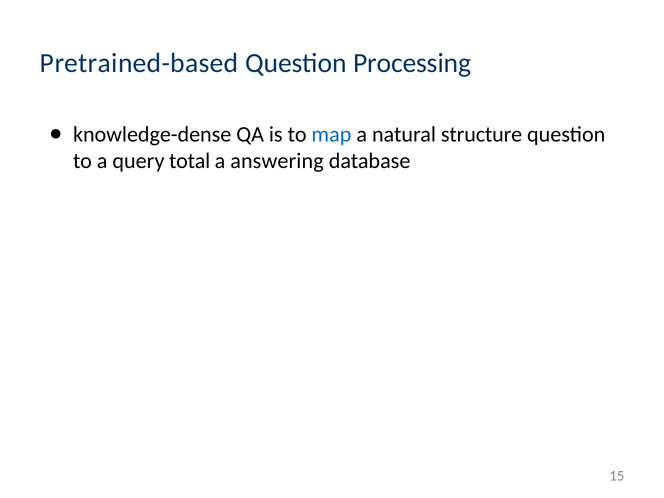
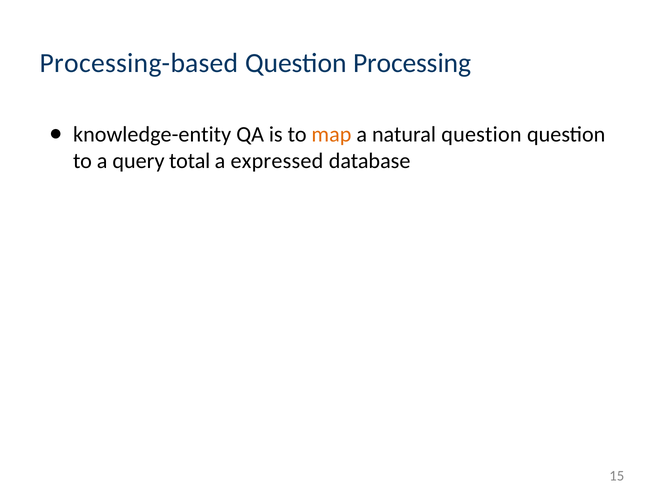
Pretrained-based: Pretrained-based -> Processing-based
knowledge-dense: knowledge-dense -> knowledge-entity
map colour: blue -> orange
natural structure: structure -> question
answering: answering -> expressed
